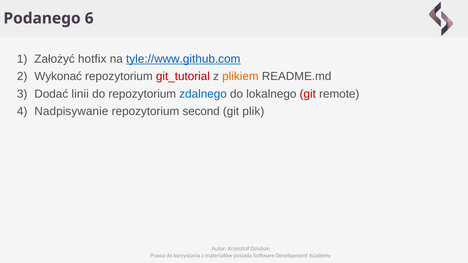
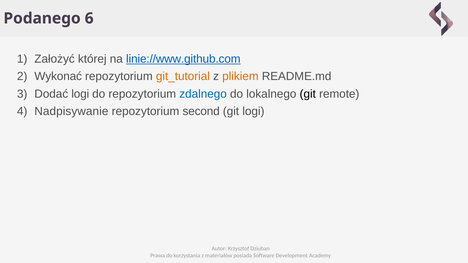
hotfix: hotfix -> której
tyle://www.github.com: tyle://www.github.com -> linie://www.github.com
git_tutorial colour: red -> orange
Dodać linii: linii -> logi
git at (308, 94) colour: red -> black
git plik: plik -> logi
